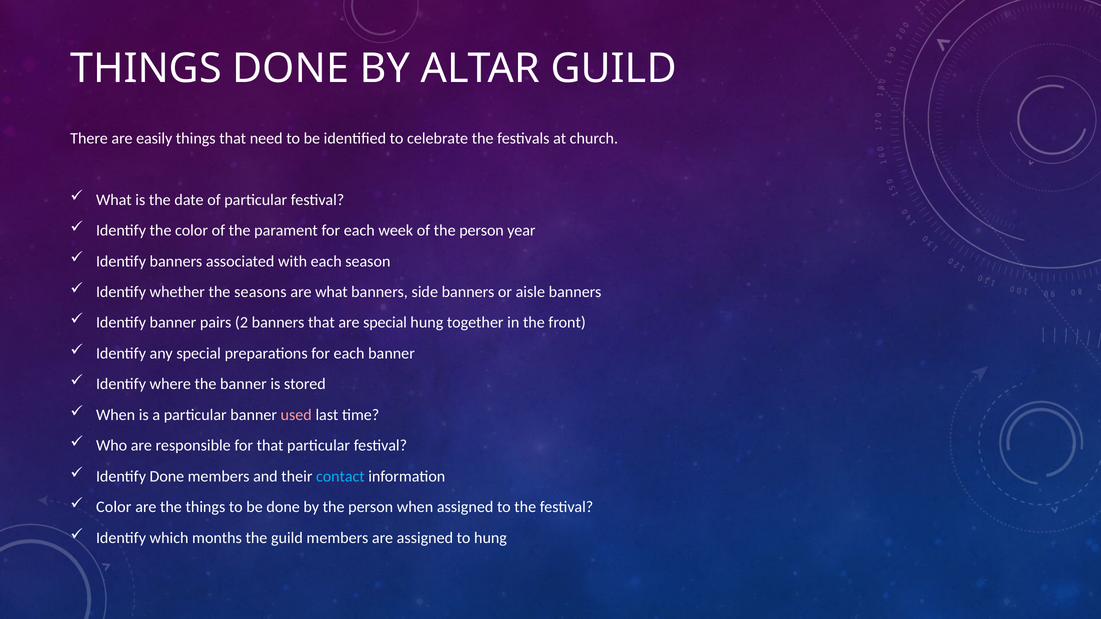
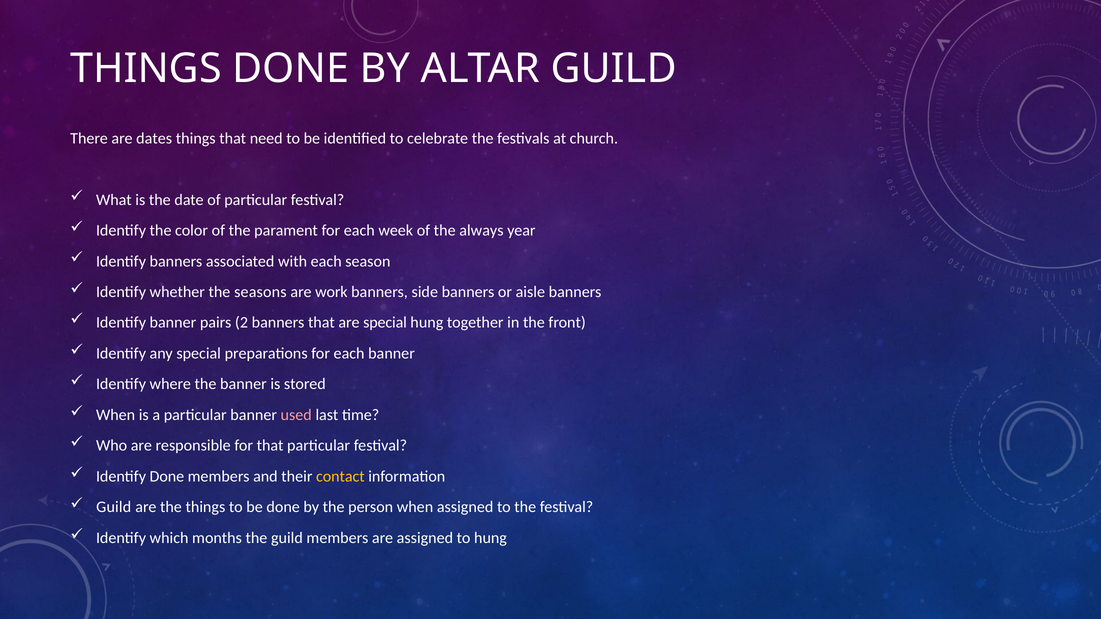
easily: easily -> dates
of the person: person -> always
are what: what -> work
contact colour: light blue -> yellow
Color at (114, 507): Color -> Guild
